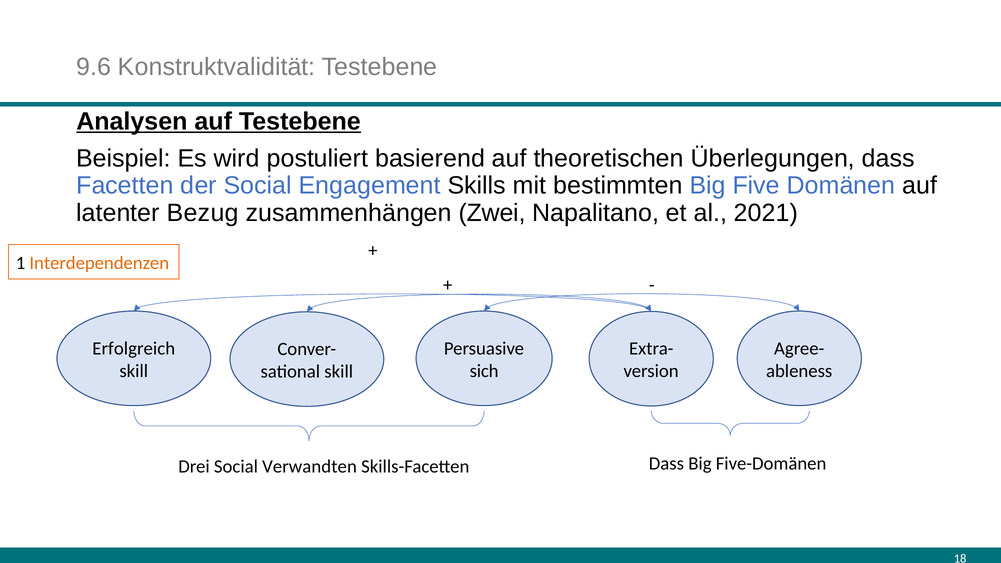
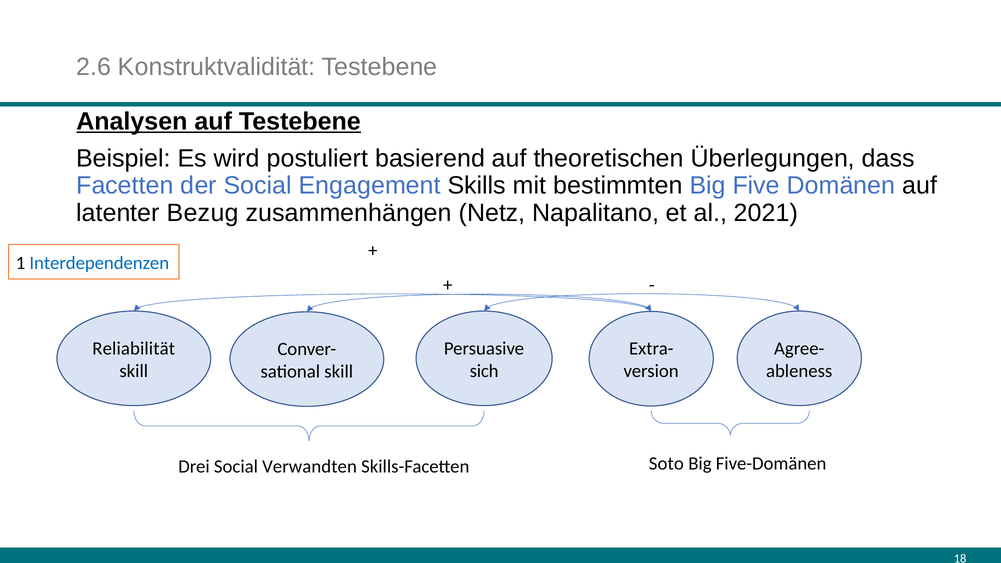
9.6: 9.6 -> 2.6
Zwei: Zwei -> Netz
Interdependenzen colour: orange -> blue
Erfolgreich: Erfolgreich -> Reliabilität
Skills-Facetten Dass: Dass -> Soto
